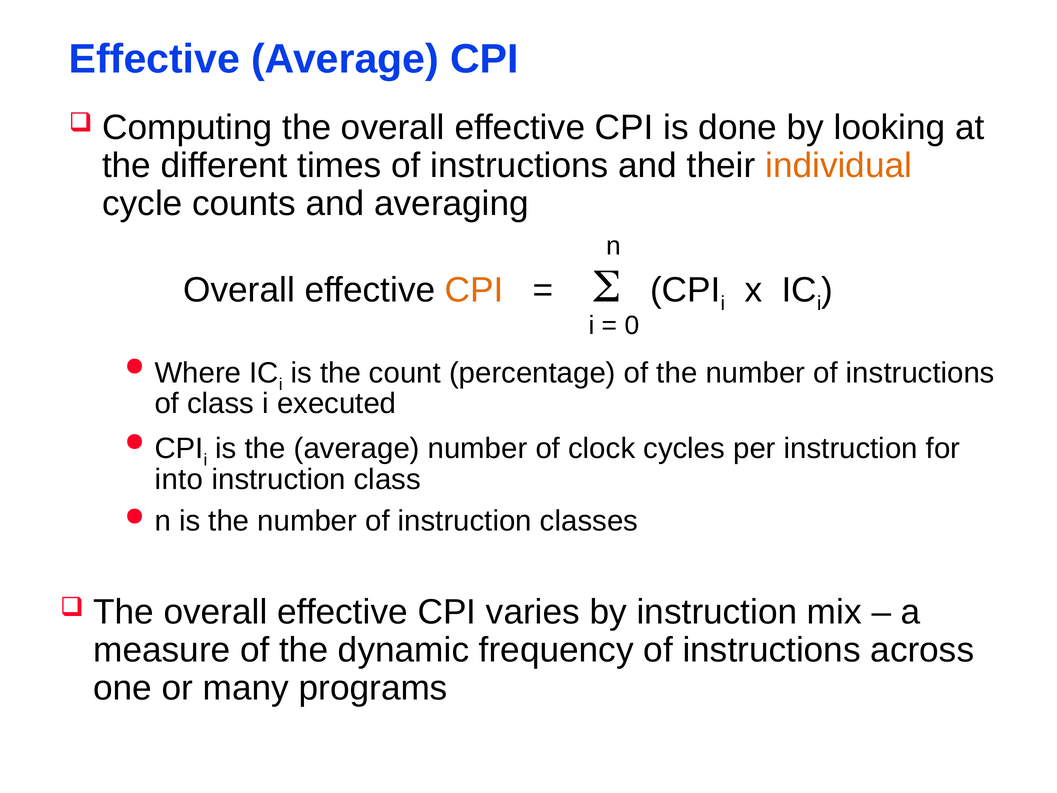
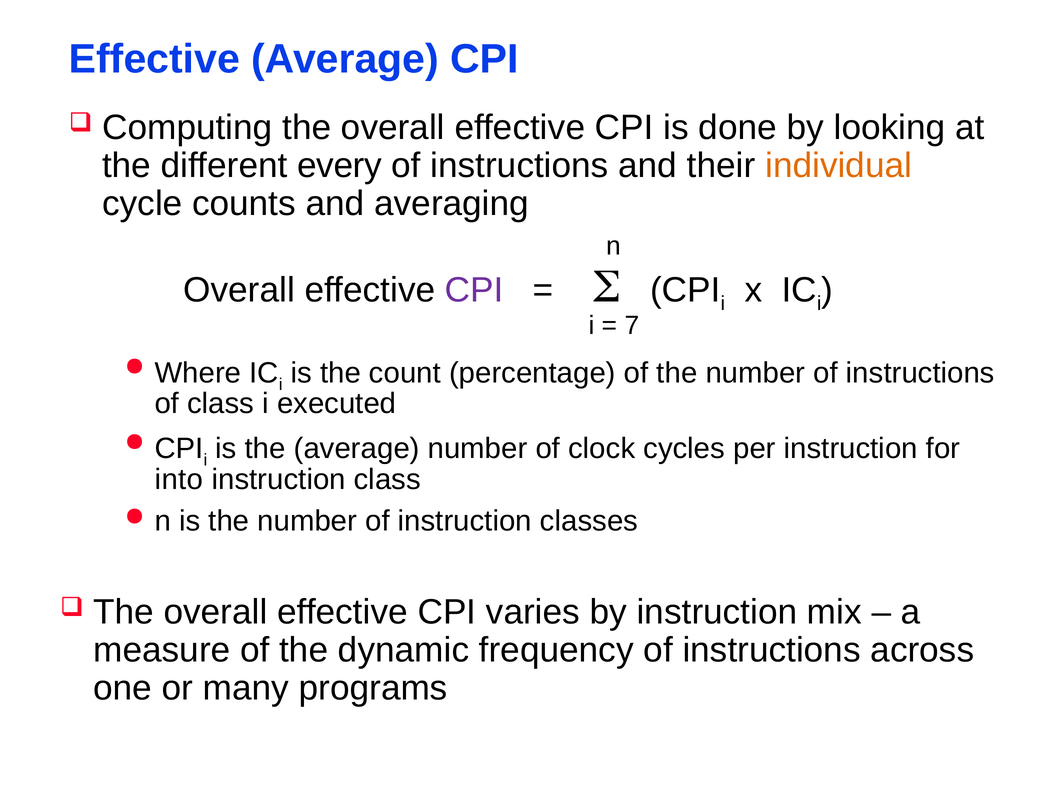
times: times -> every
CPI at (474, 290) colour: orange -> purple
0: 0 -> 7
